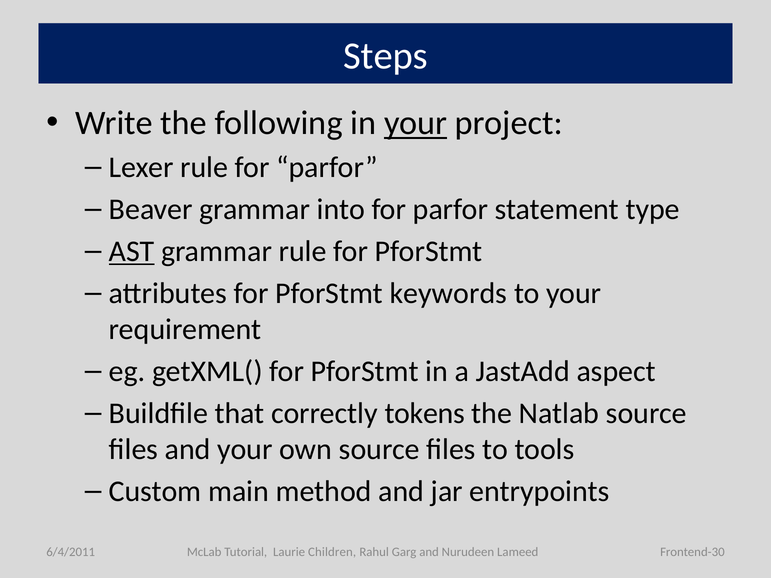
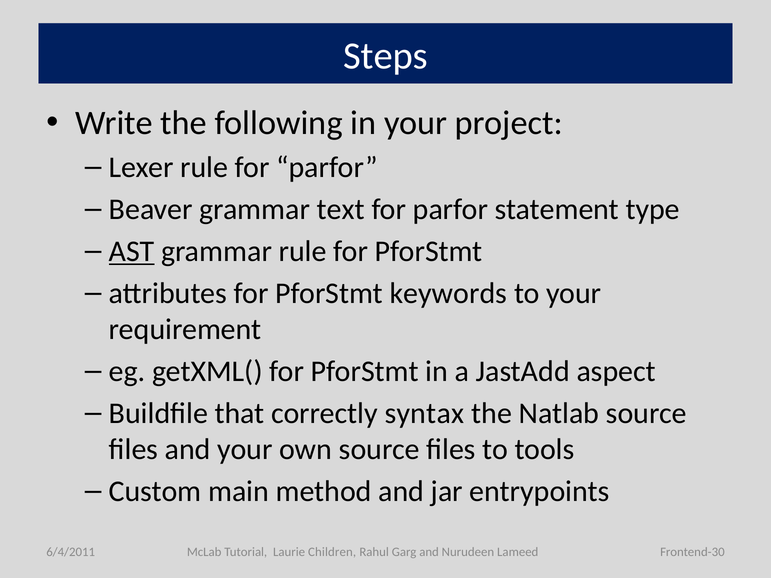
your at (416, 123) underline: present -> none
into: into -> text
tokens: tokens -> syntax
